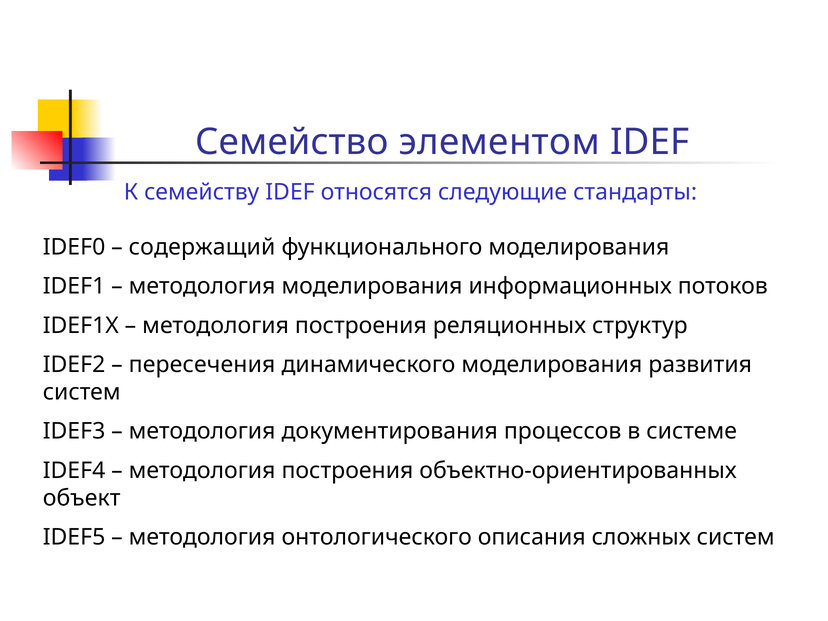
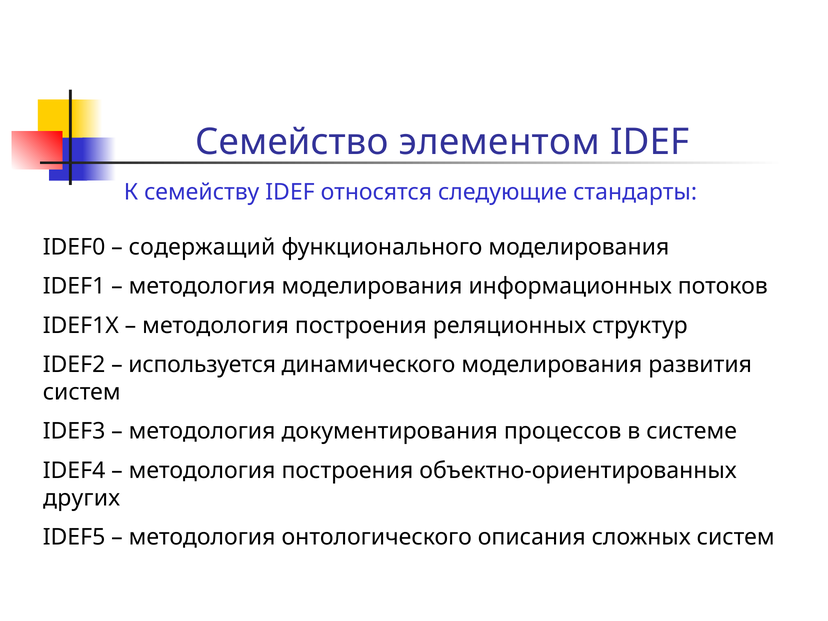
пересечения: пересечения -> используется
объект: объект -> других
